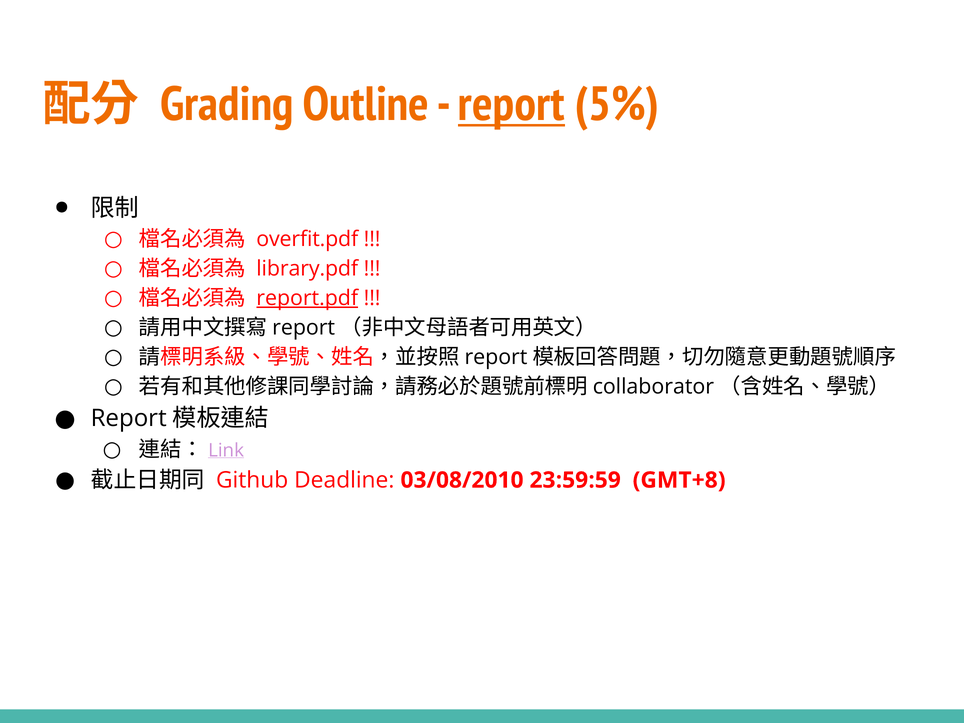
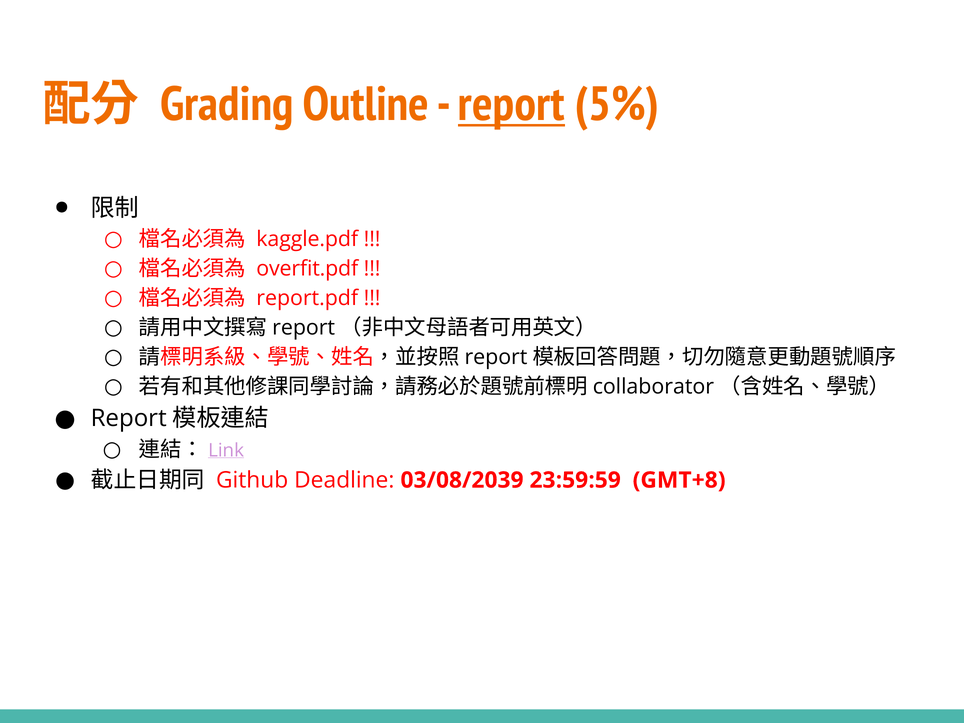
overfit.pdf: overfit.pdf -> kaggle.pdf
library.pdf: library.pdf -> overfit.pdf
report.pdf underline: present -> none
03/08/2010: 03/08/2010 -> 03/08/2039
